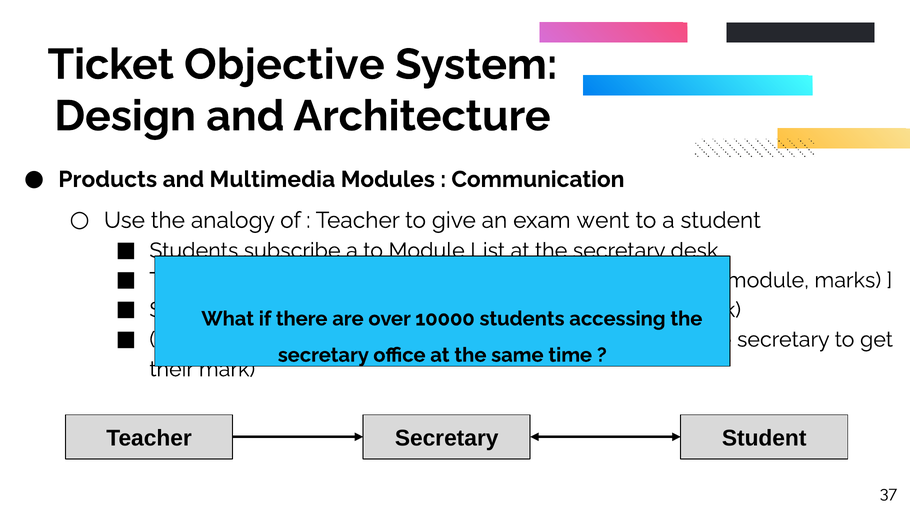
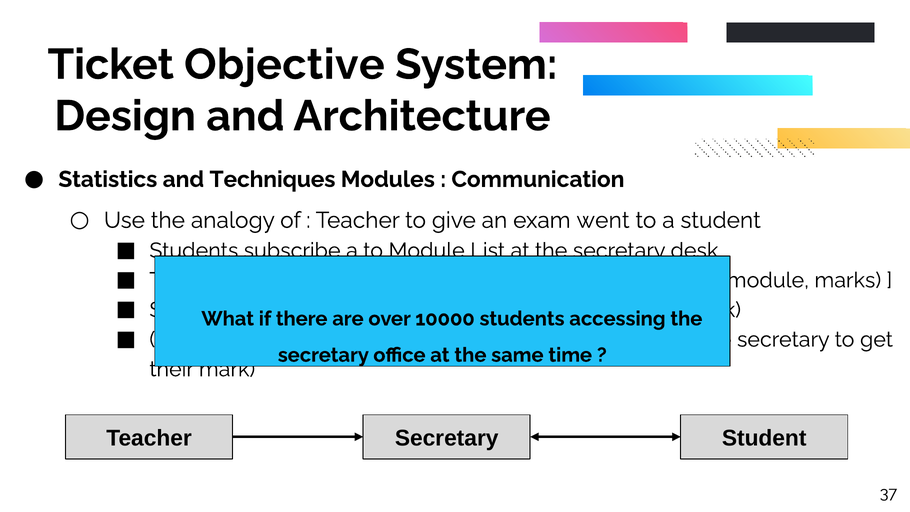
Products: Products -> Statistics
Multimedia: Multimedia -> Techniques
